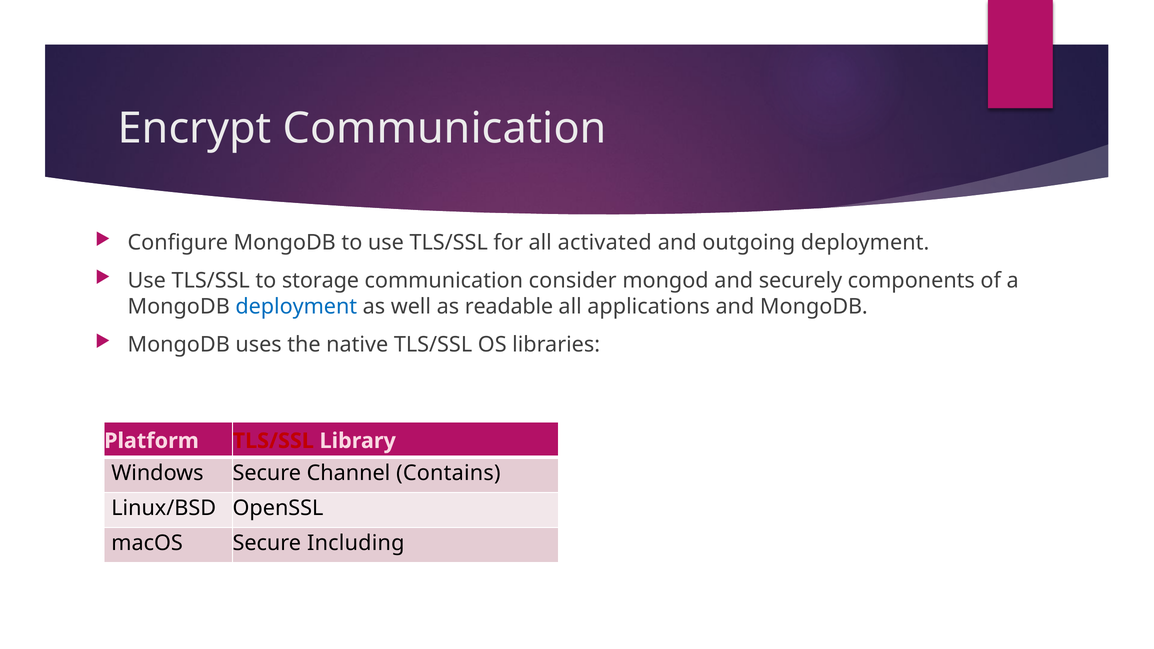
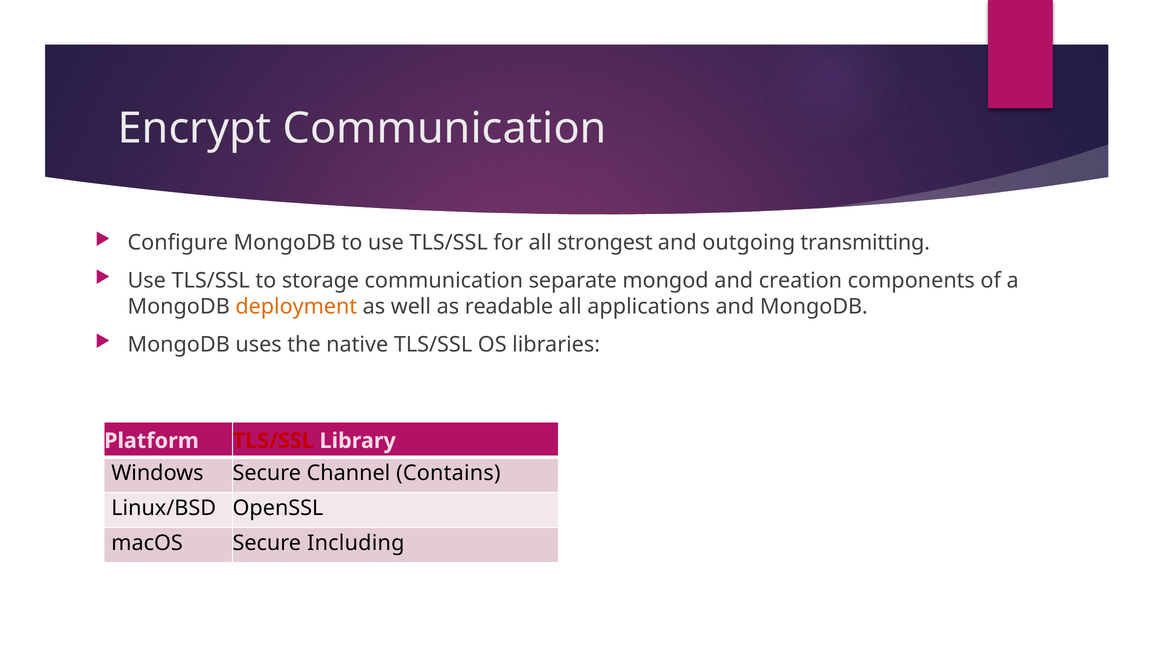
activated: activated -> strongest
outgoing deployment: deployment -> transmitting
consider: consider -> separate
securely: securely -> creation
deployment at (296, 307) colour: blue -> orange
